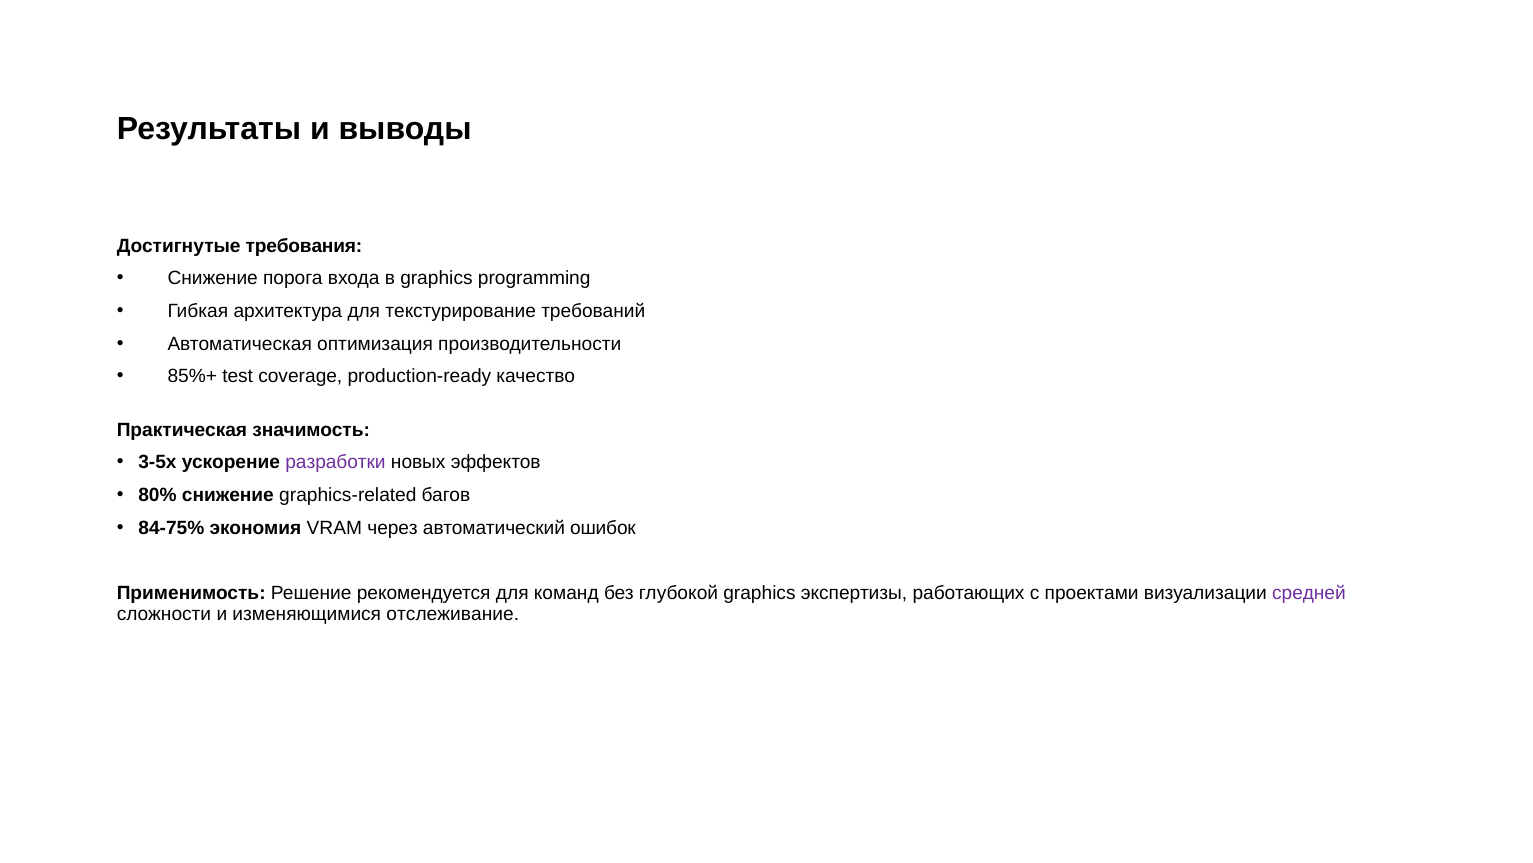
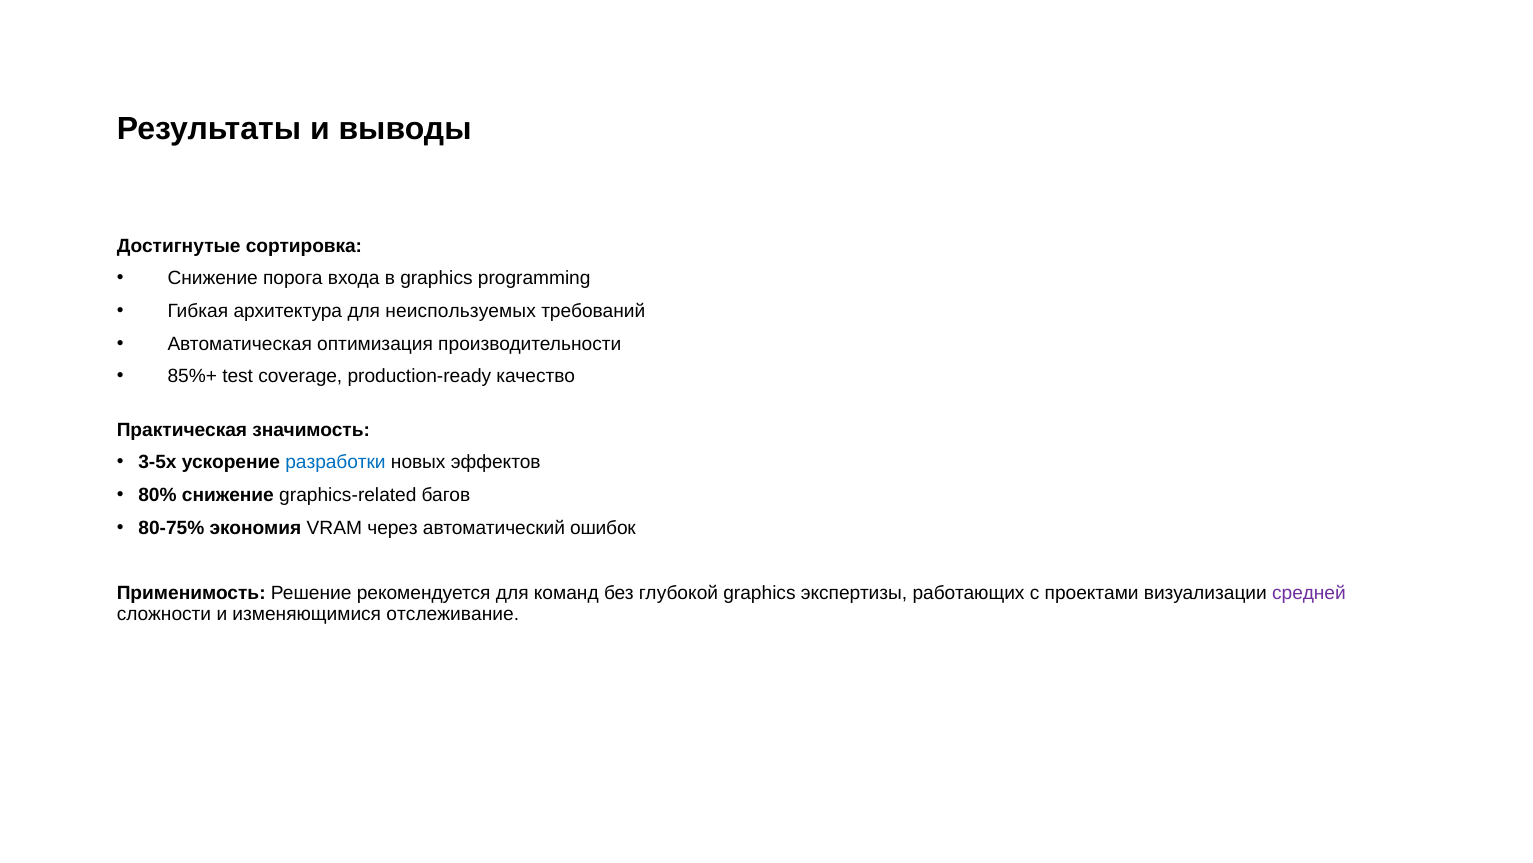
требования: требования -> сортировка
текстурирование: текстурирование -> неиспользуемых
разработки colour: purple -> blue
84-75%: 84-75% -> 80-75%
